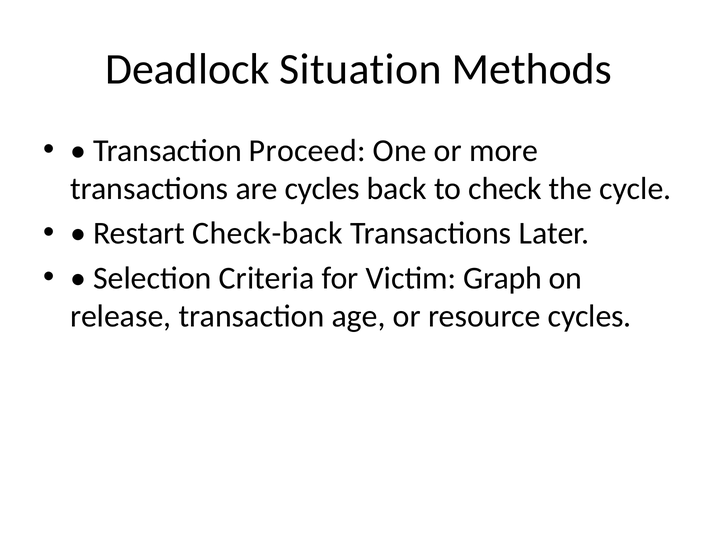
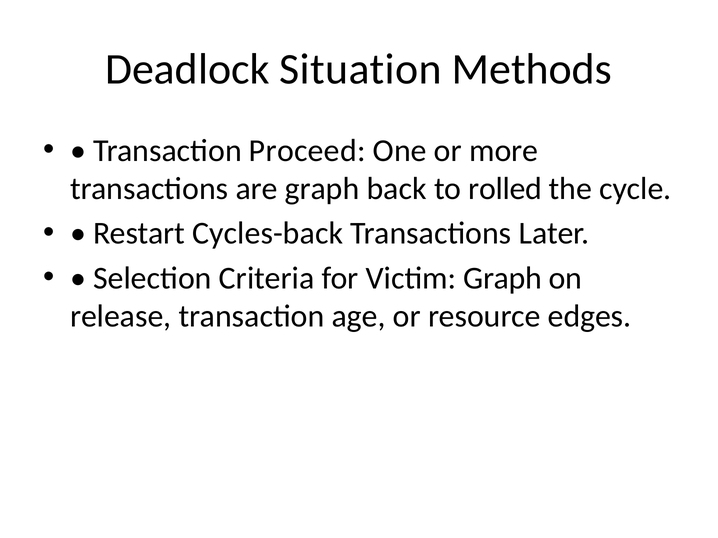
are cycles: cycles -> graph
check: check -> rolled
Check-back: Check-back -> Cycles-back
resource cycles: cycles -> edges
